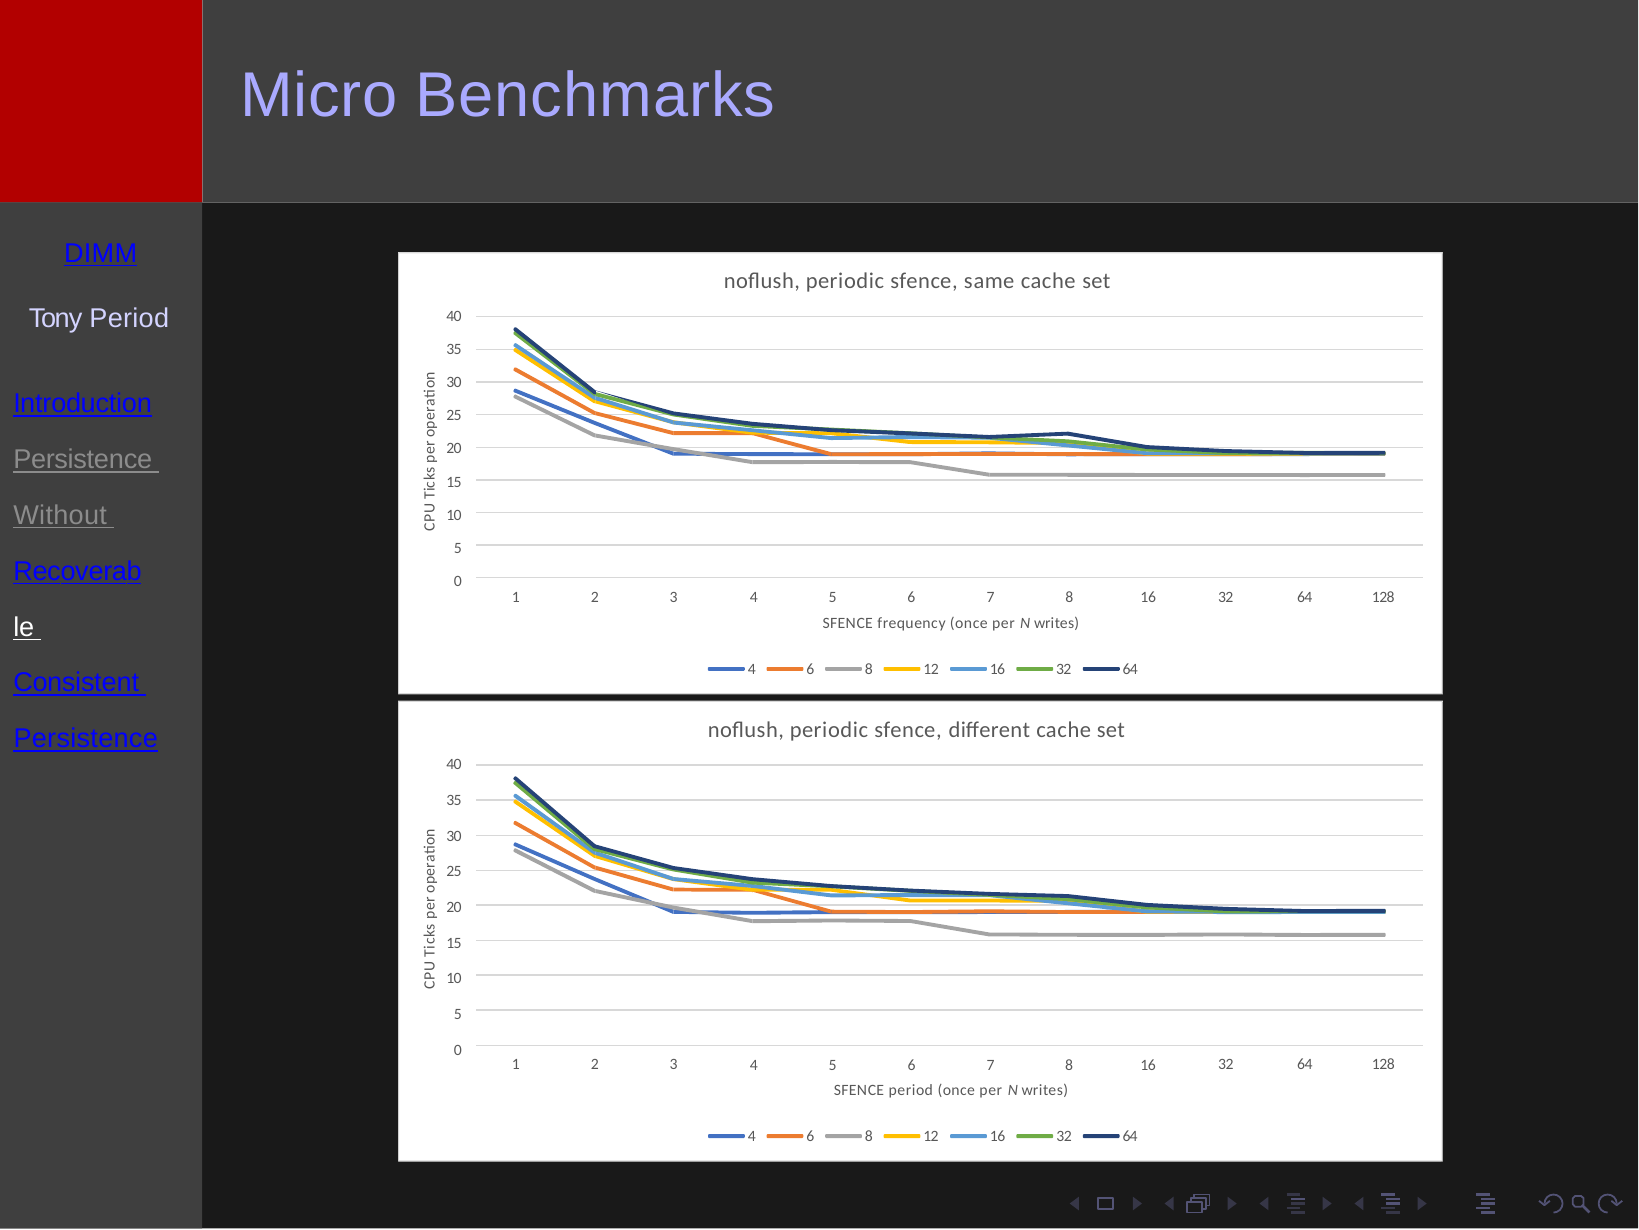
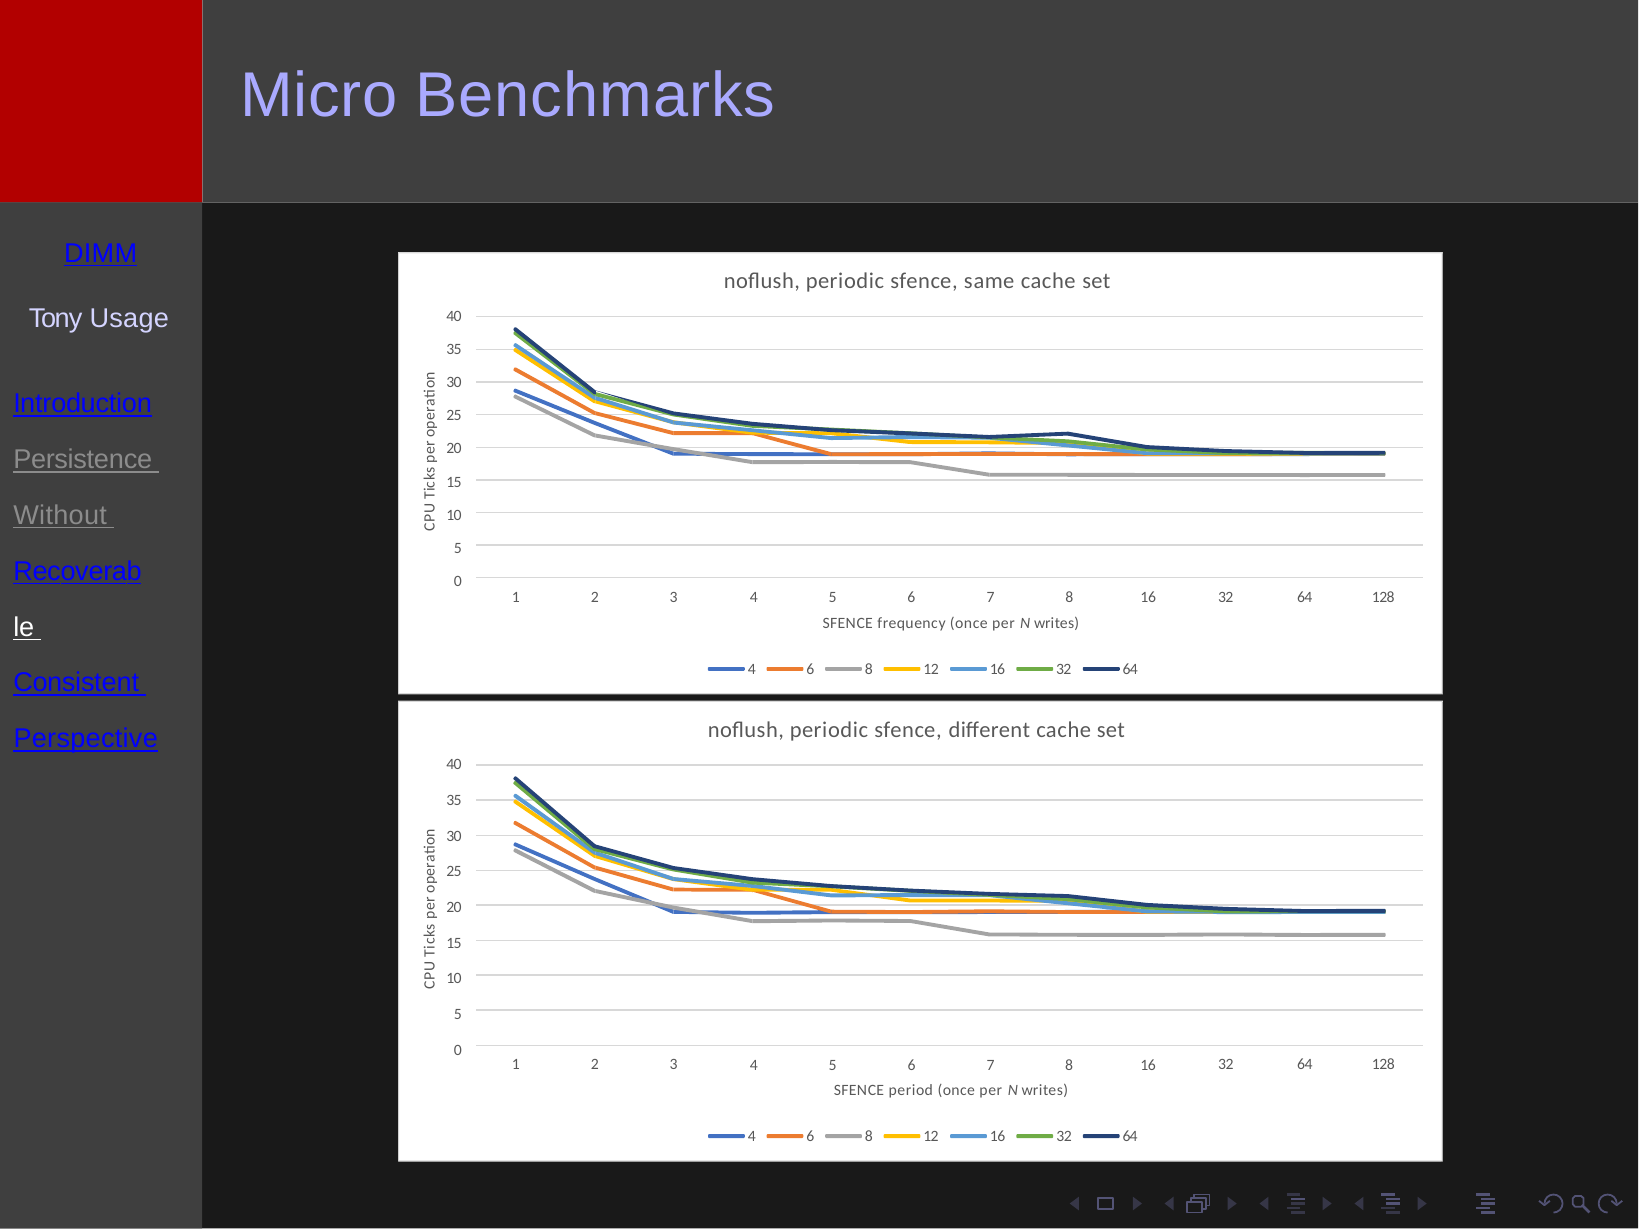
Tony Period: Period -> Usage
Persistence at (86, 739): Persistence -> Perspective
